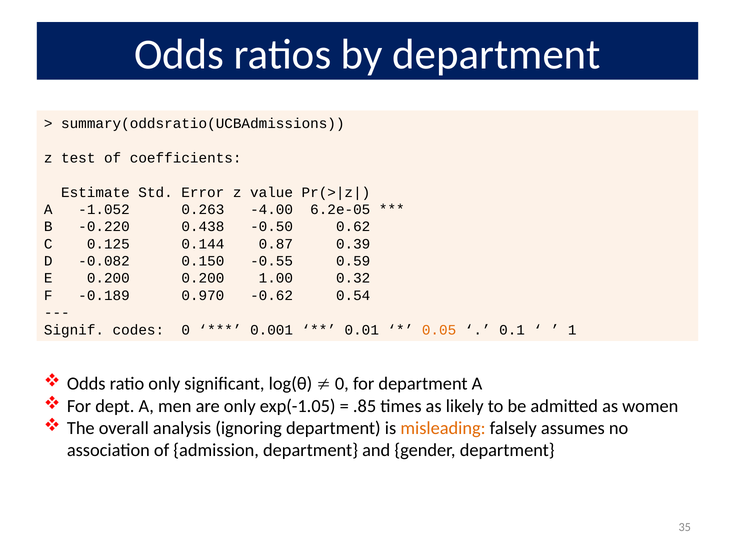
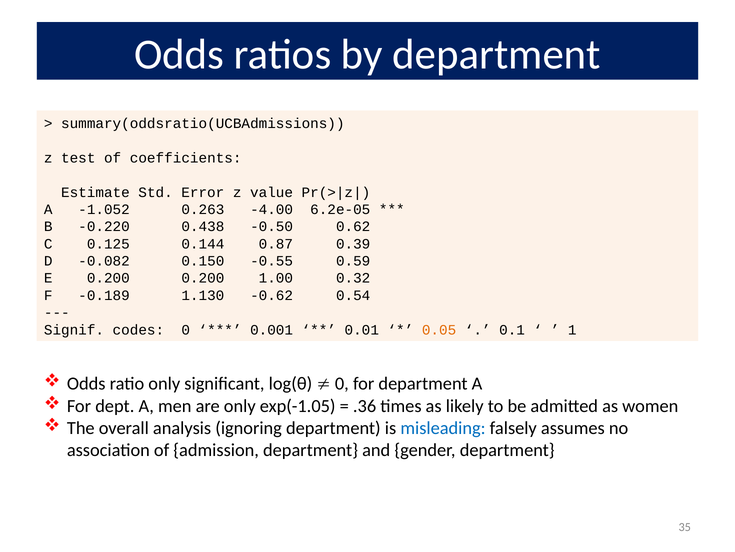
0.970: 0.970 -> 1.130
.85: .85 -> .36
misleading colour: orange -> blue
